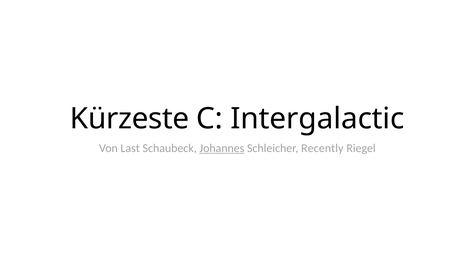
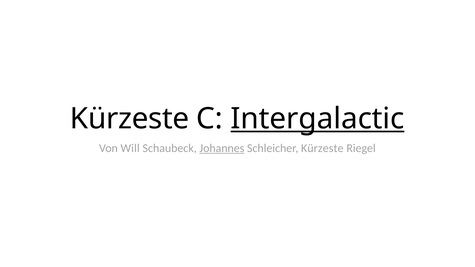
Intergalactic underline: none -> present
Last: Last -> Will
Schleicher Recently: Recently -> Kürzeste
